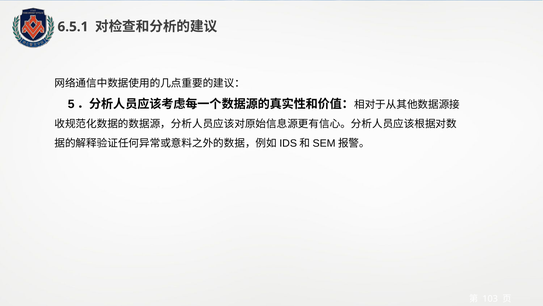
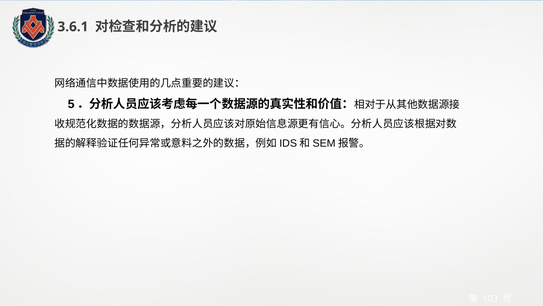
6.5.1: 6.5.1 -> 3.6.1
